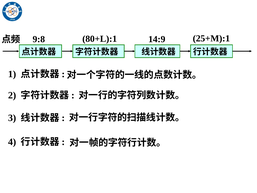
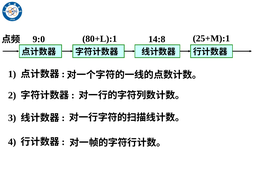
14:9: 14:9 -> 14:8
9:8: 9:8 -> 9:0
